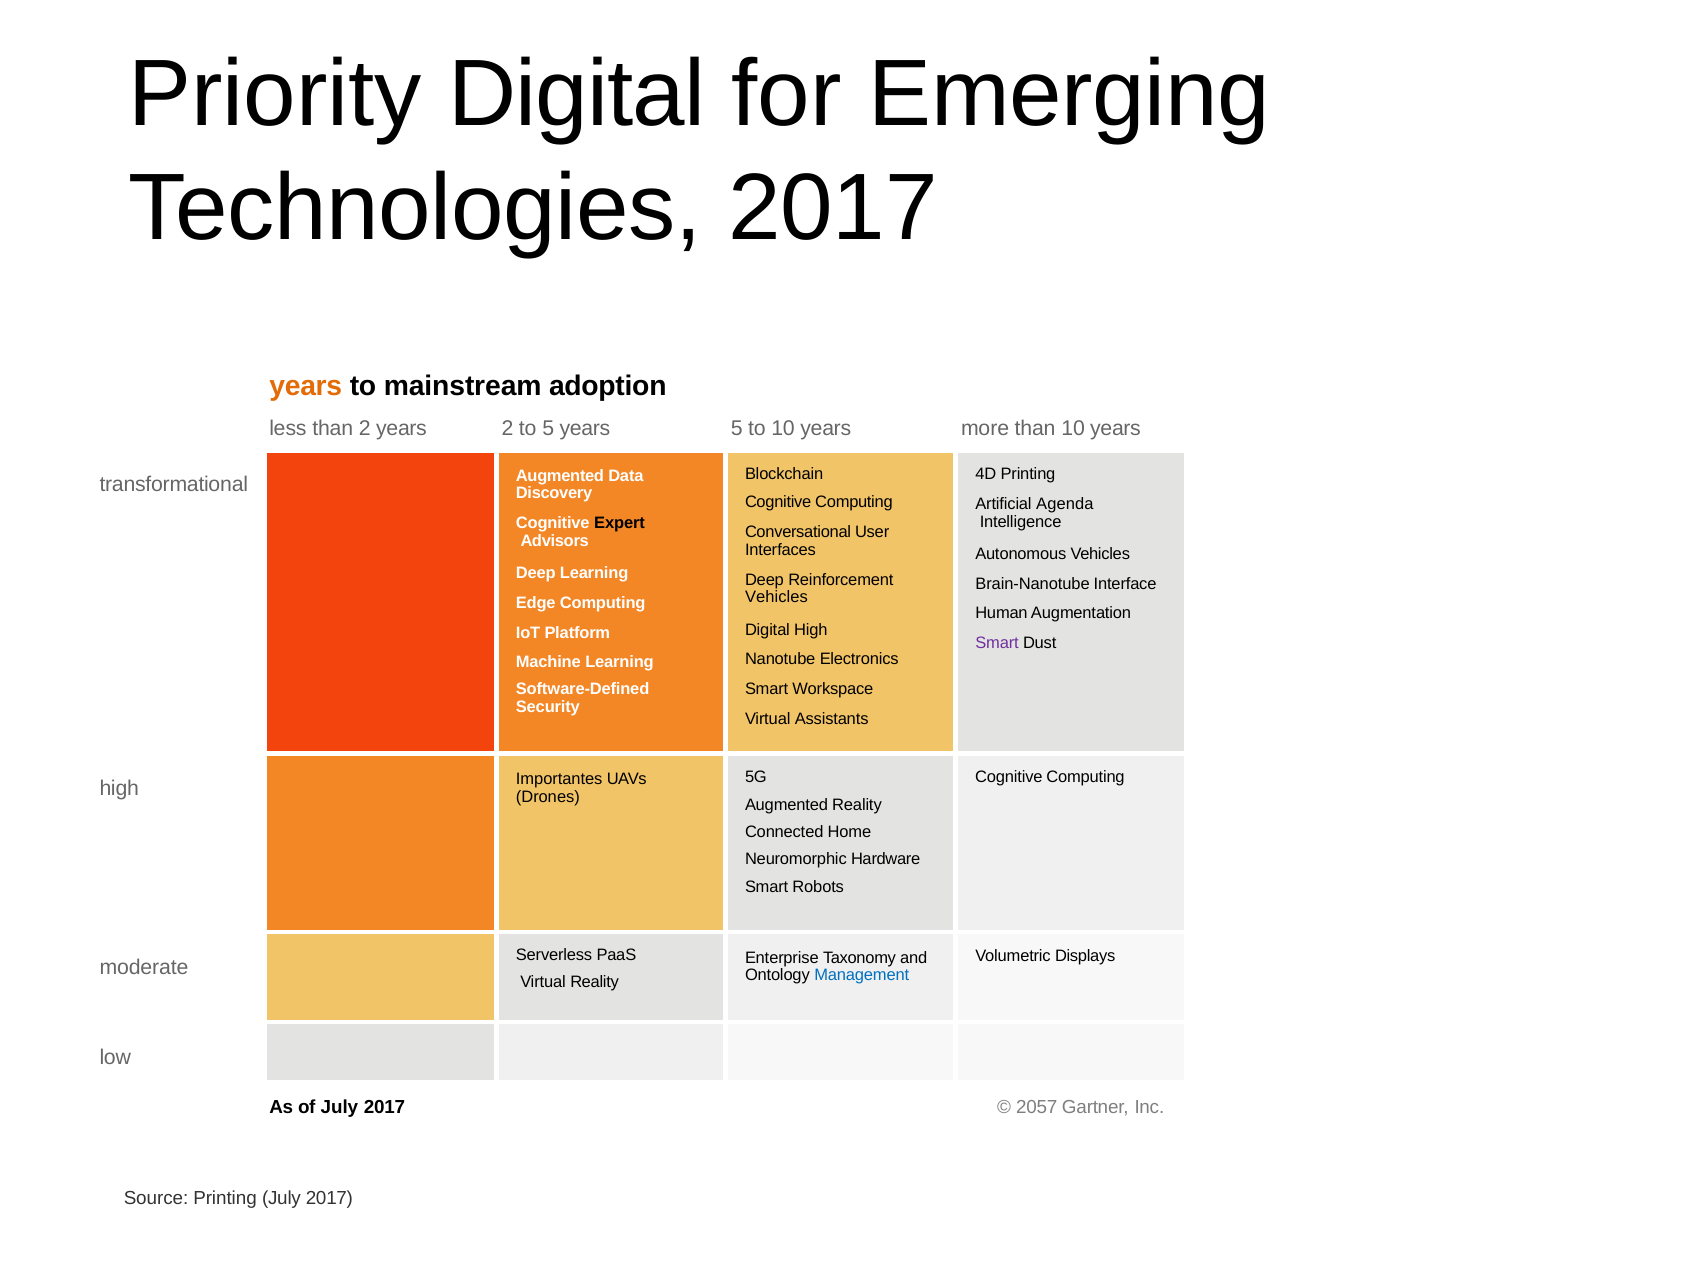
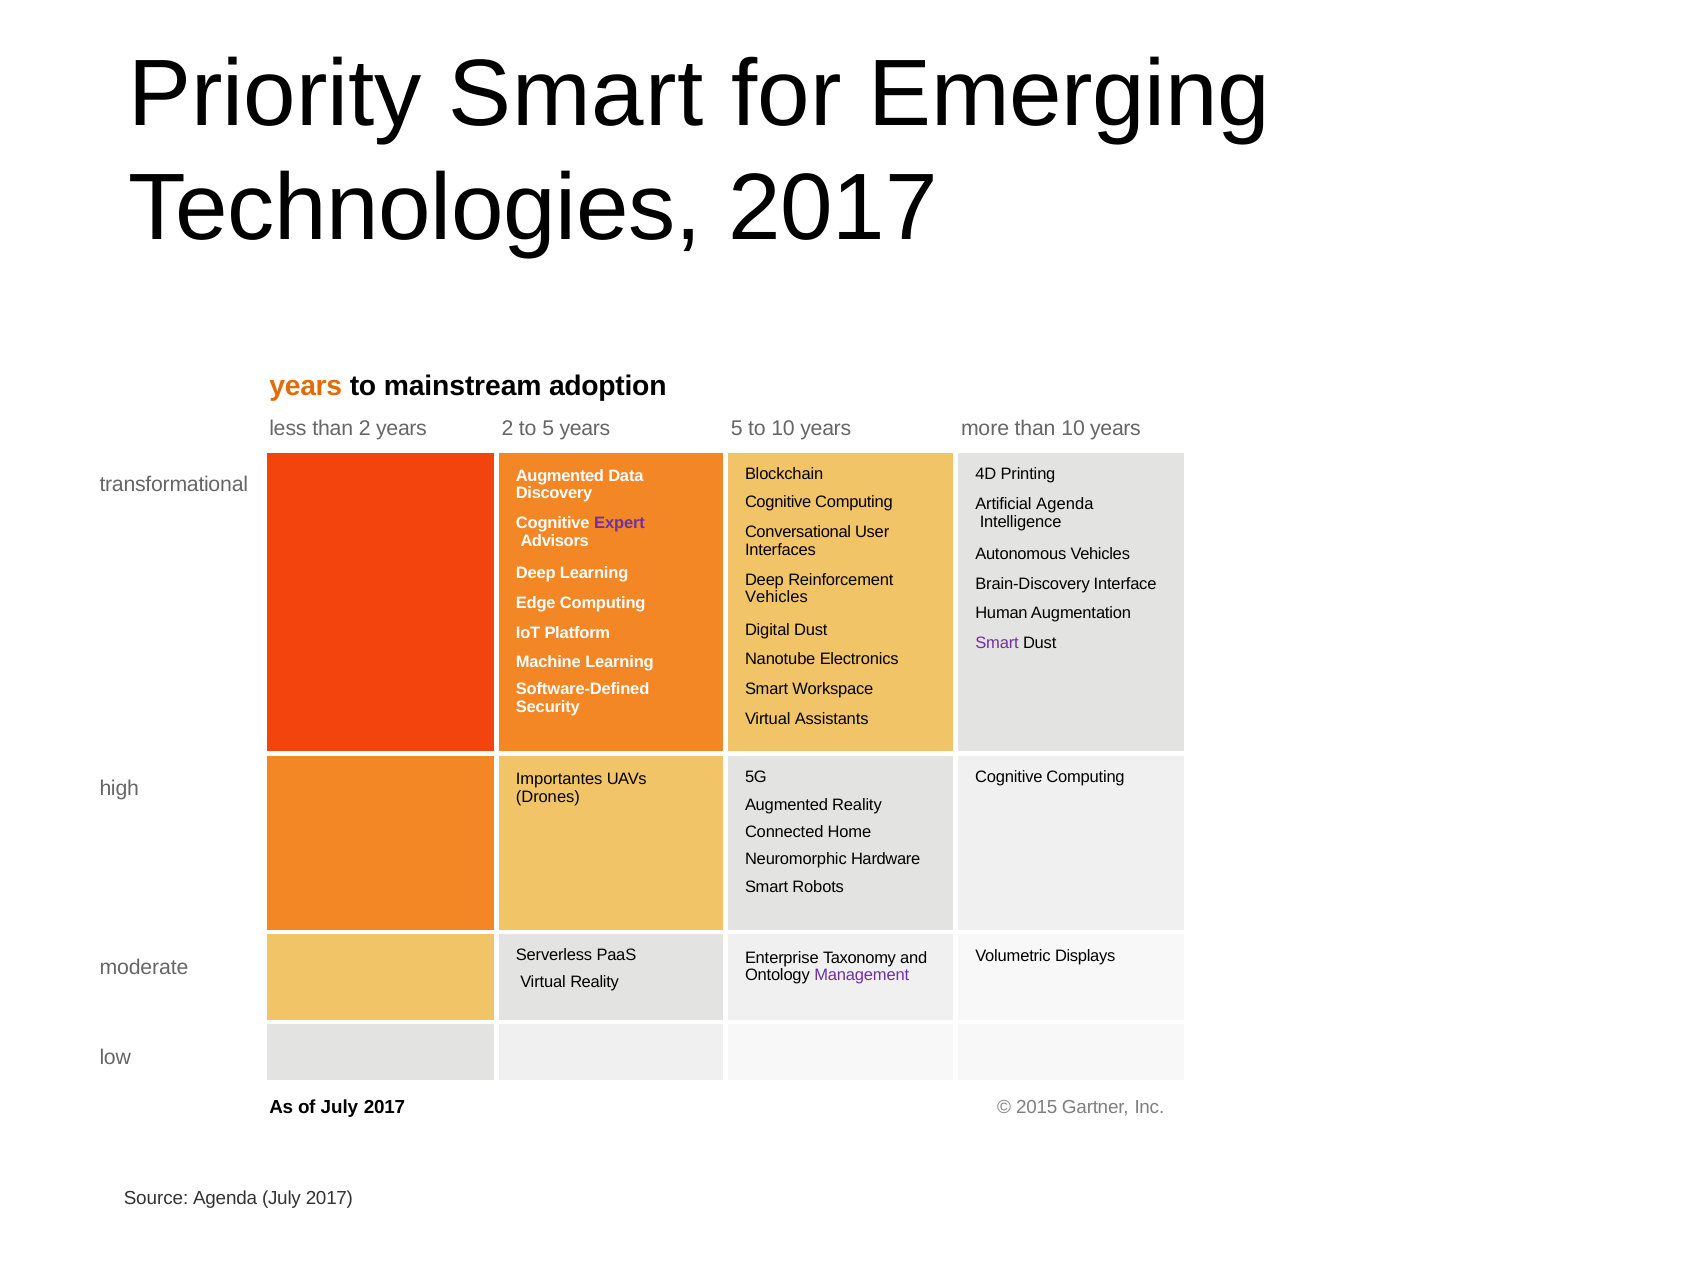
Priority Digital: Digital -> Smart
Expert colour: black -> purple
Brain-Nanotube: Brain-Nanotube -> Brain-Discovery
Digital High: High -> Dust
Management colour: blue -> purple
2057: 2057 -> 2015
Source Printing: Printing -> Agenda
